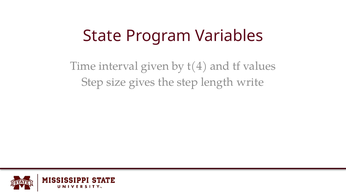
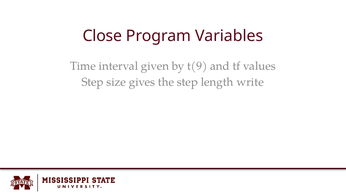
State: State -> Close
t(4: t(4 -> t(9
